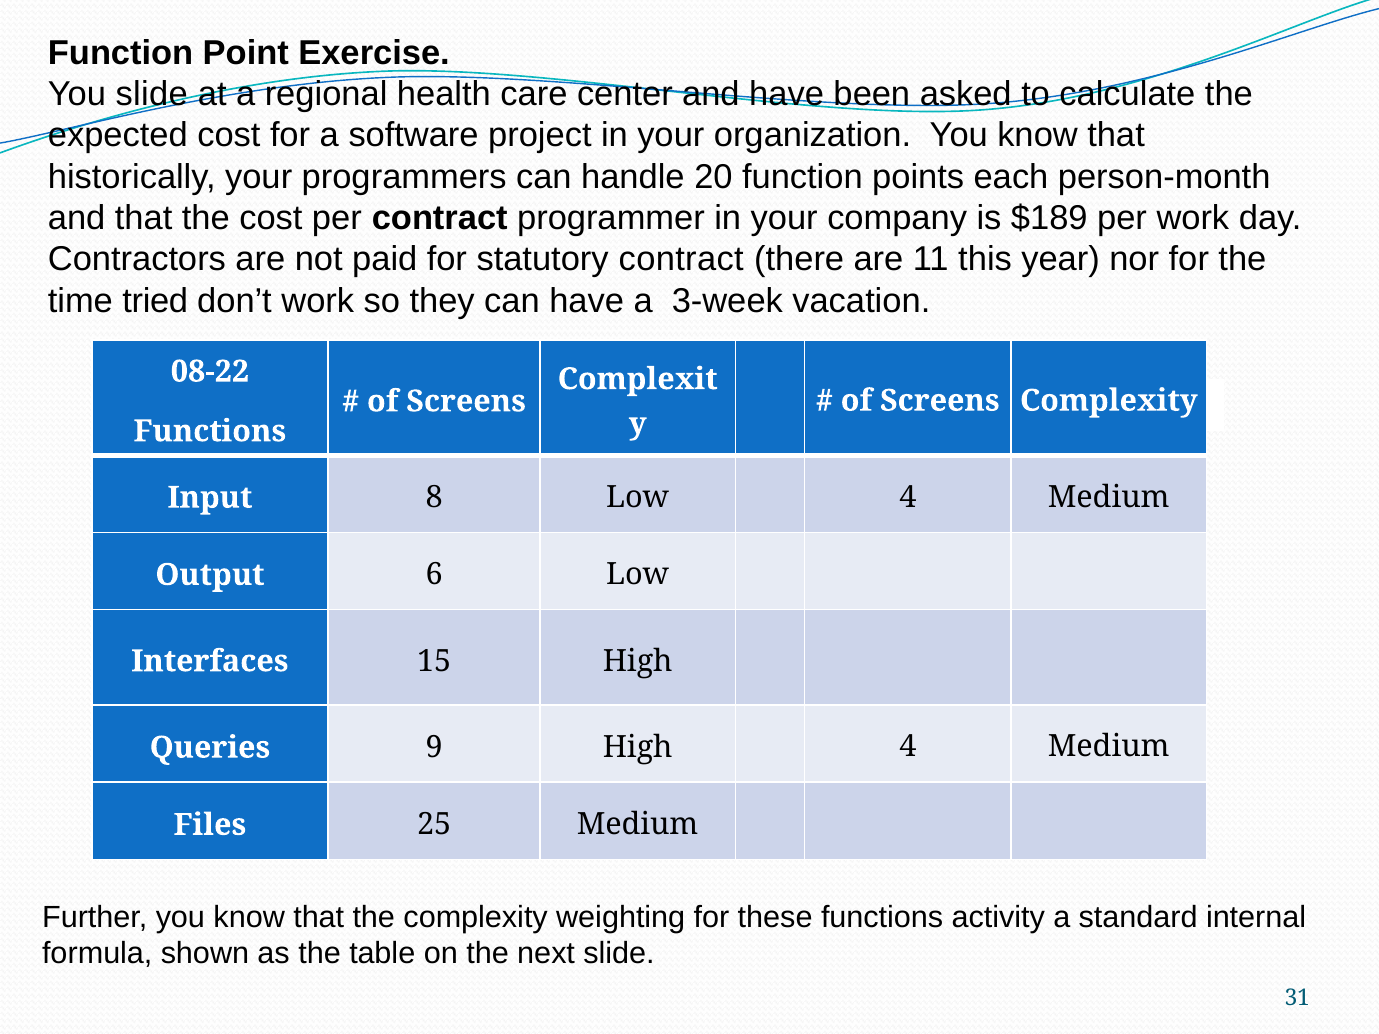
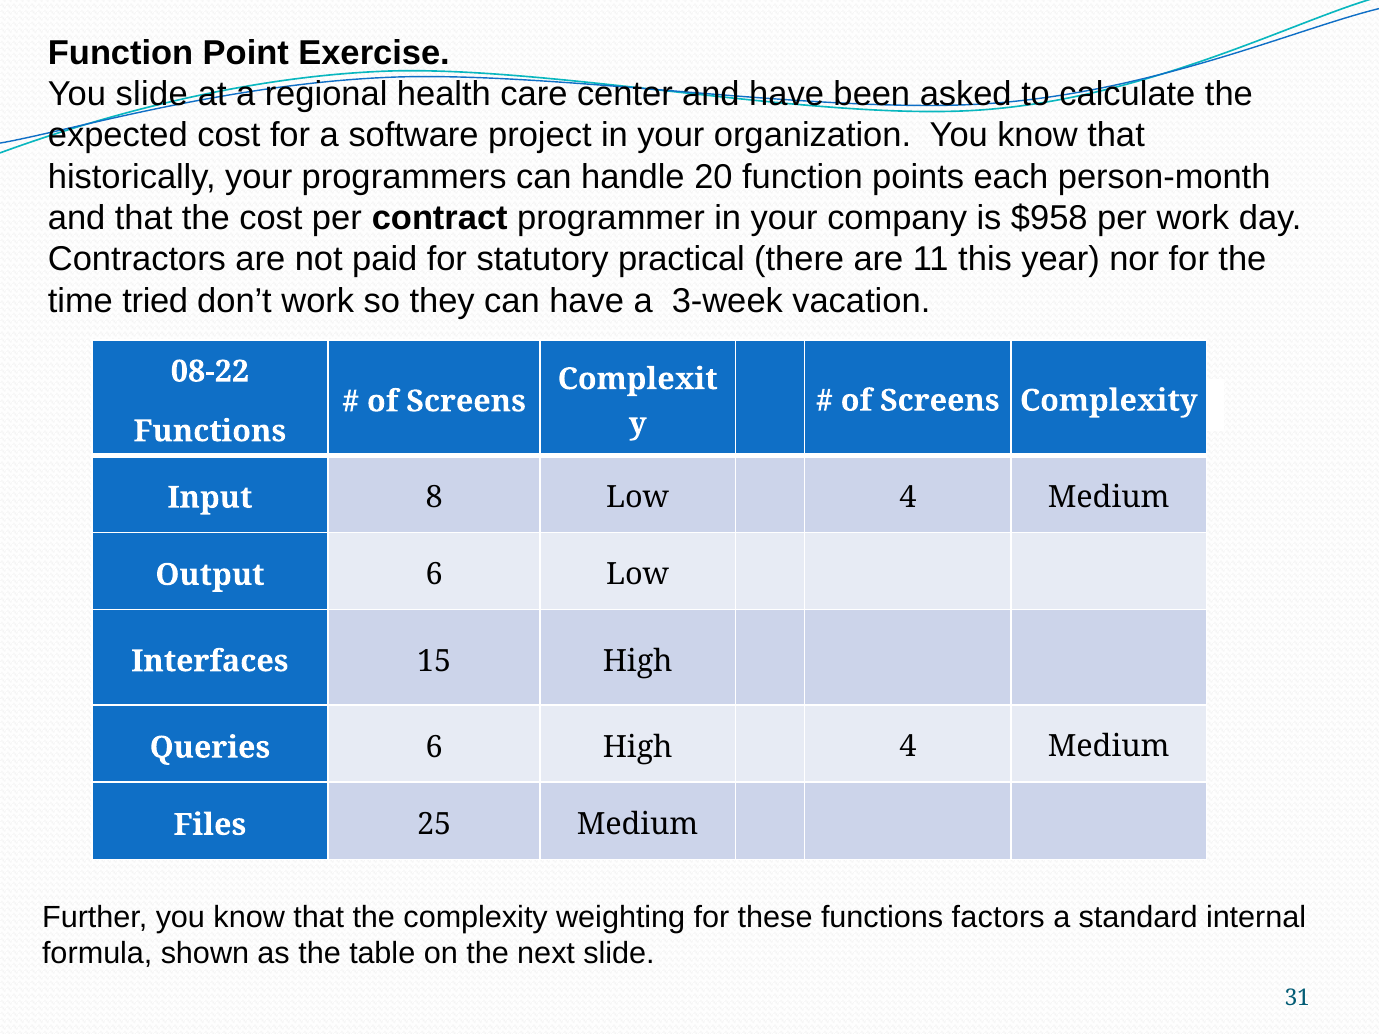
$189: $189 -> $958
statutory contract: contract -> practical
Queries 9: 9 -> 6
activity: activity -> factors
